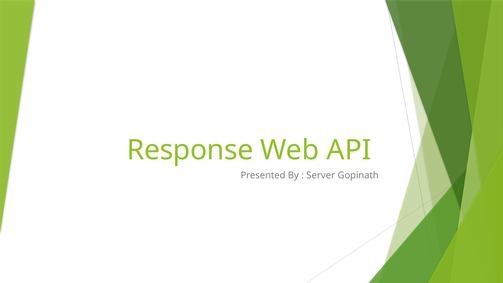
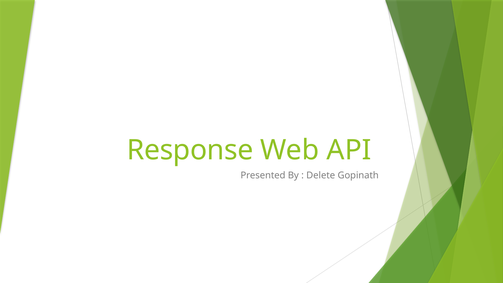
Server: Server -> Delete
